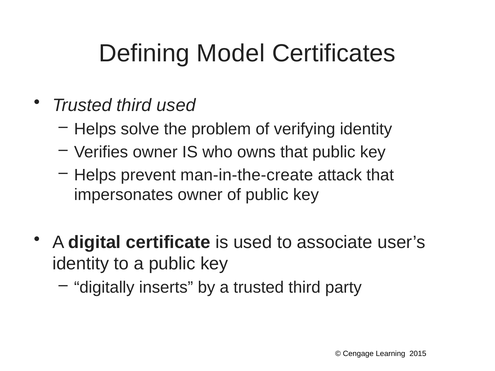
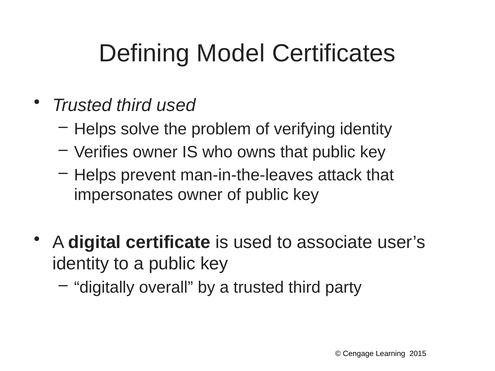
man-in-the-create: man-in-the-create -> man-in-the-leaves
inserts: inserts -> overall
